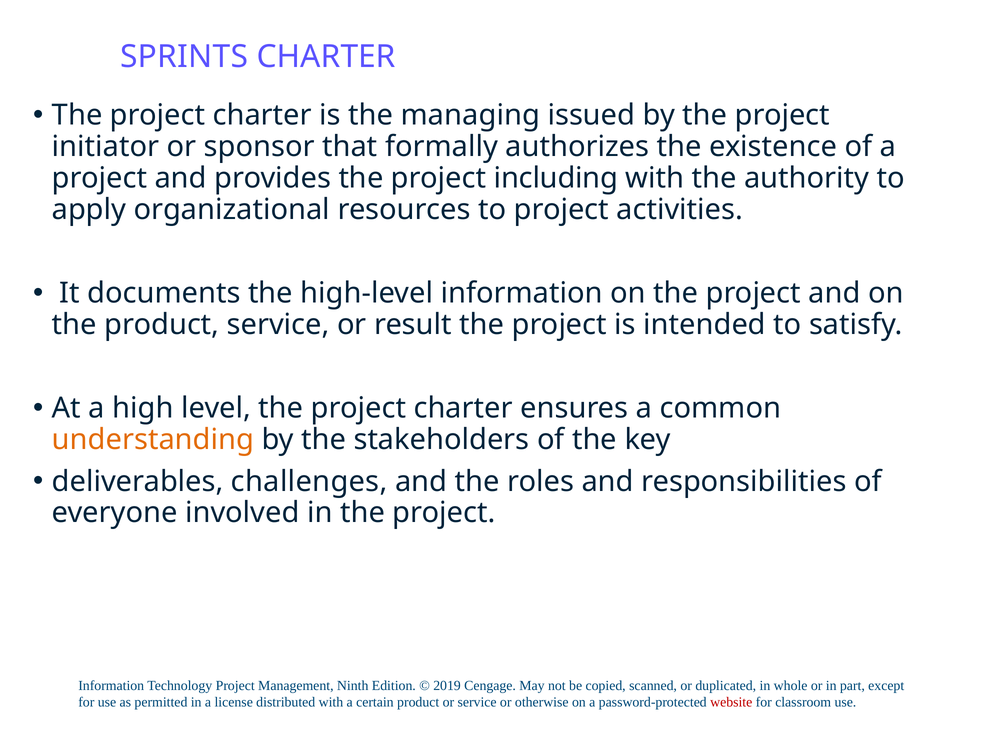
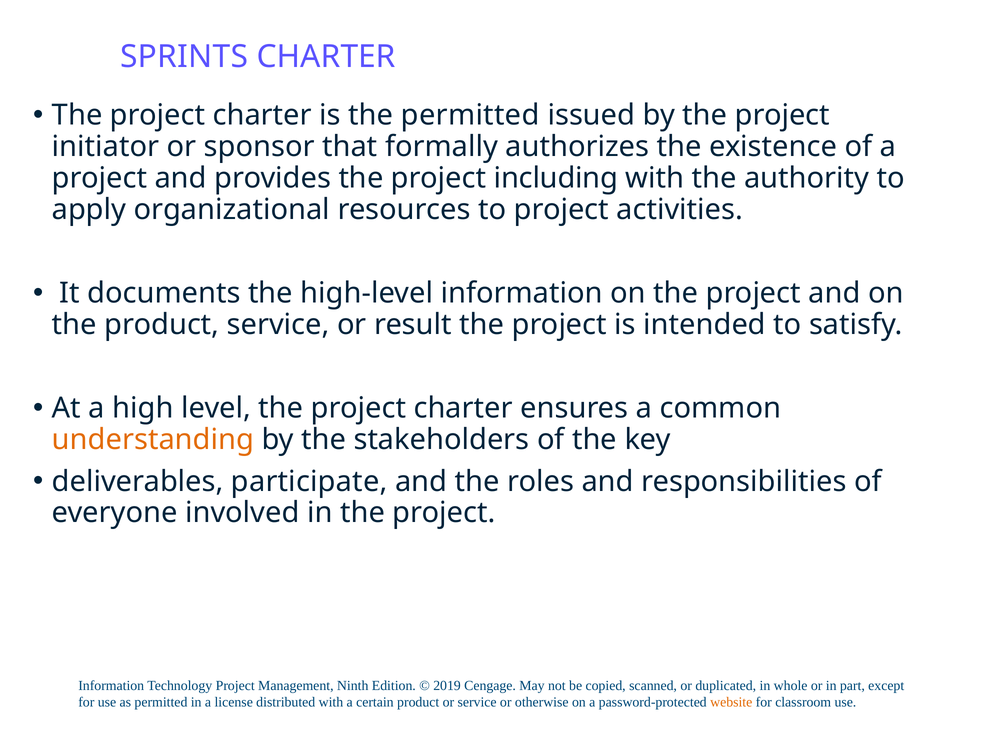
the managing: managing -> permitted
challenges: challenges -> participate
website colour: red -> orange
